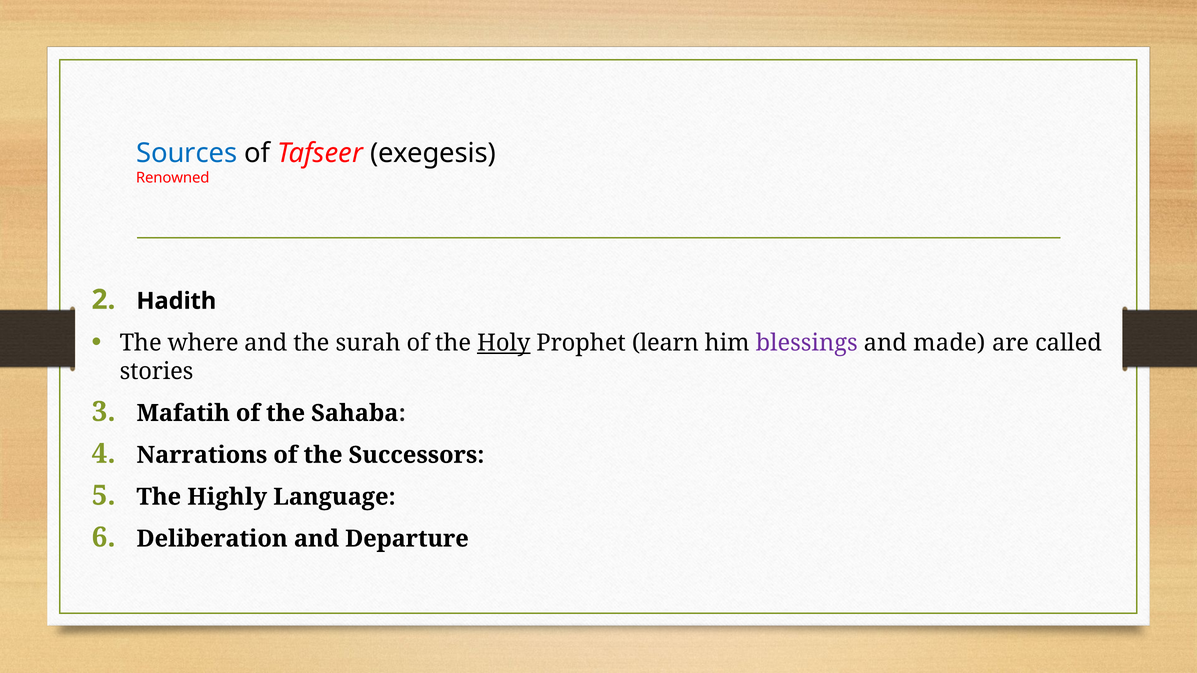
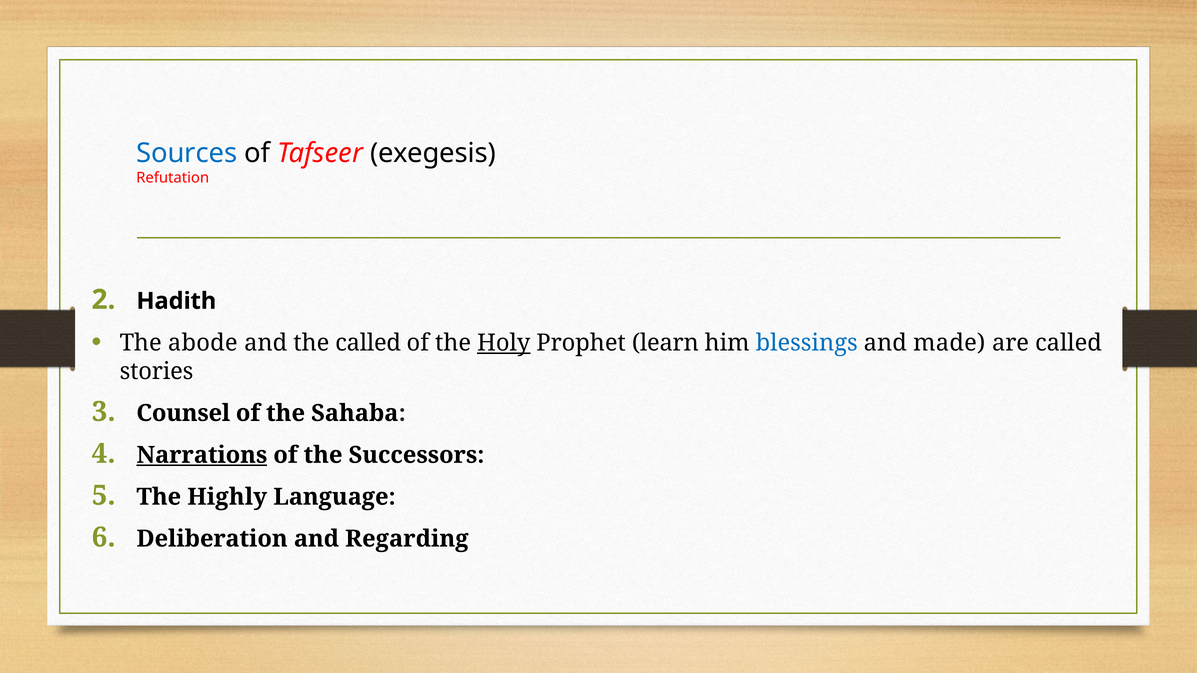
Renowned: Renowned -> Refutation
where: where -> abode
the surah: surah -> called
blessings colour: purple -> blue
Mafatih: Mafatih -> Counsel
Narrations underline: none -> present
Departure: Departure -> Regarding
